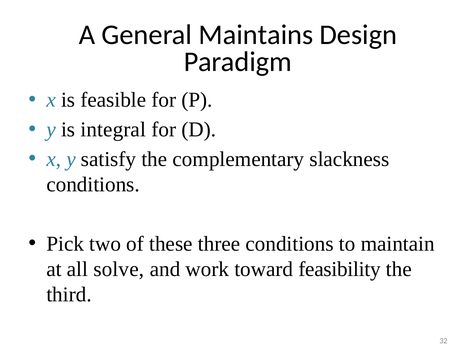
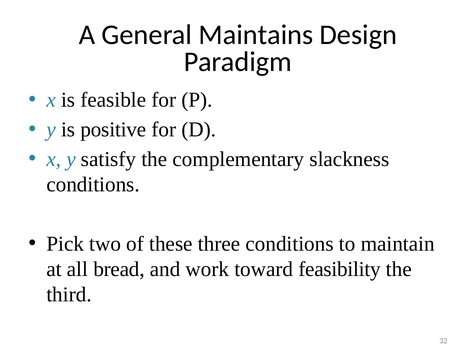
integral: integral -> positive
solve: solve -> bread
